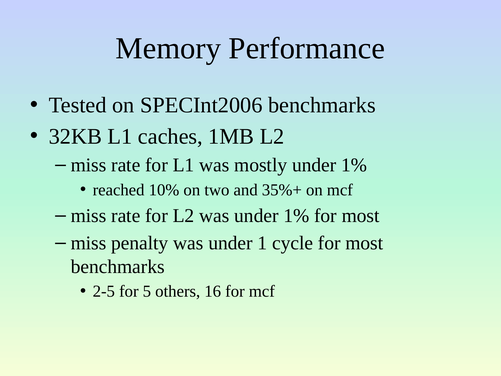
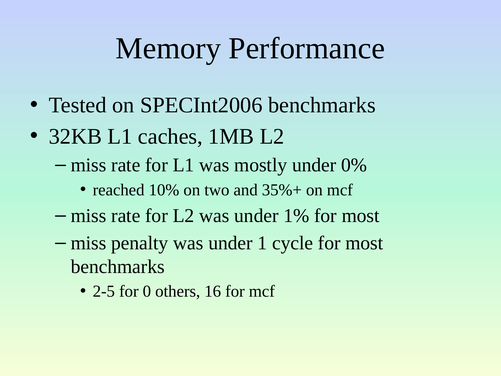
mostly under 1%: 1% -> 0%
5: 5 -> 0
